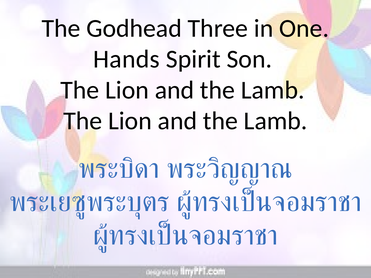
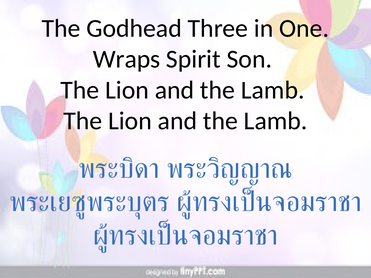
Hands: Hands -> Wraps
